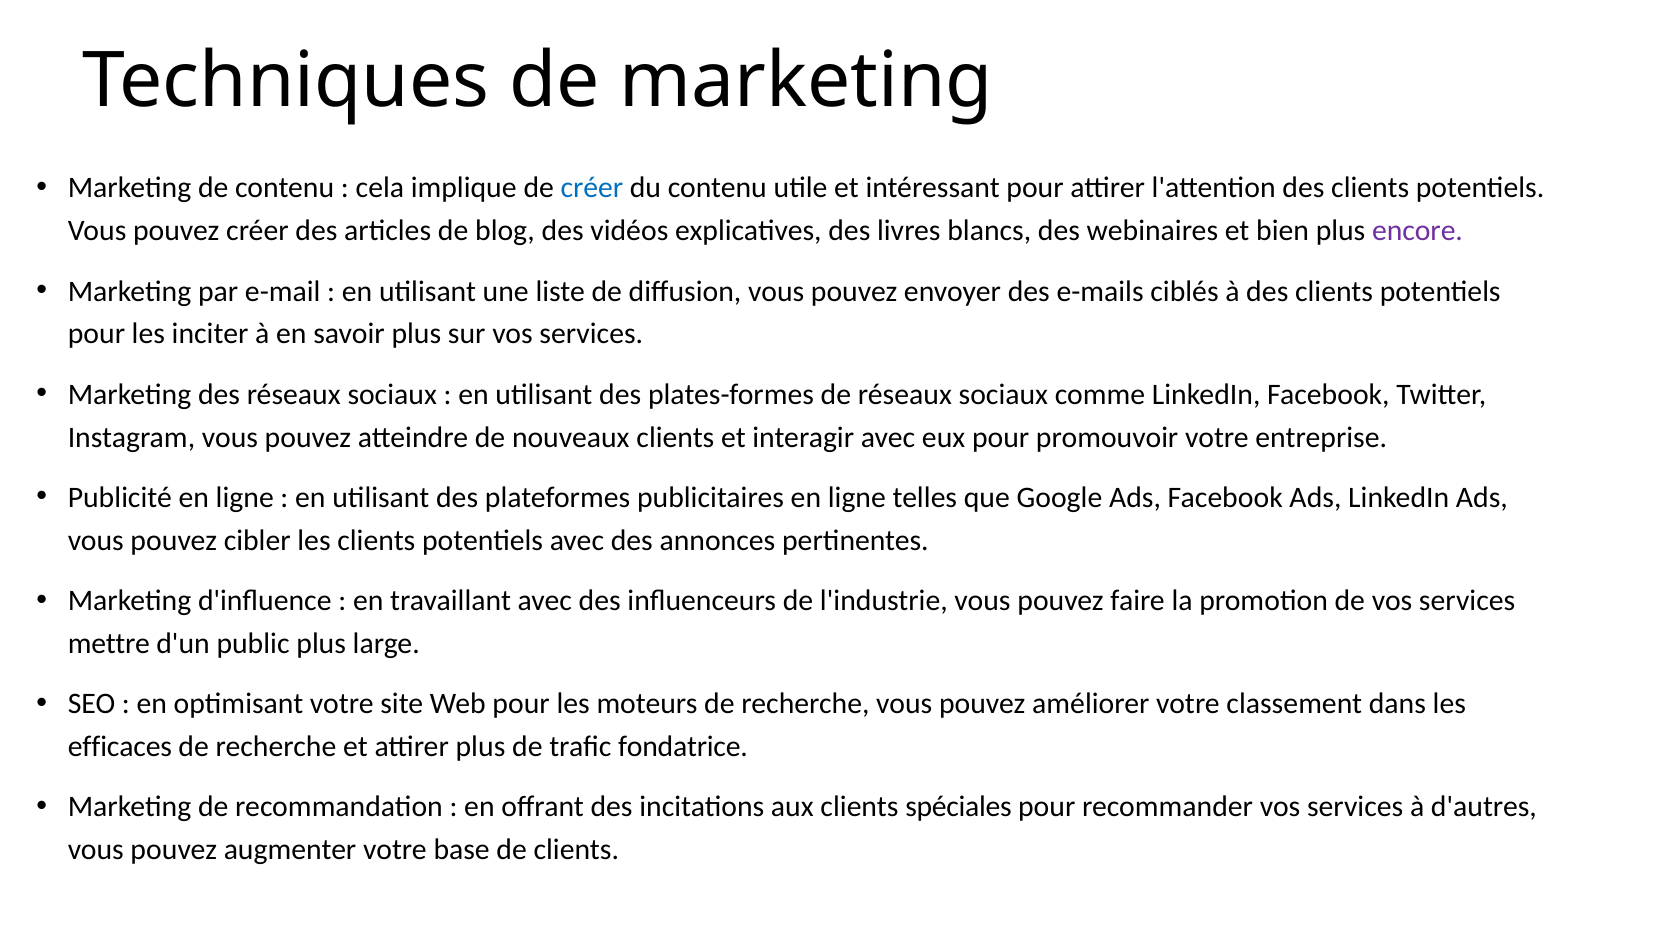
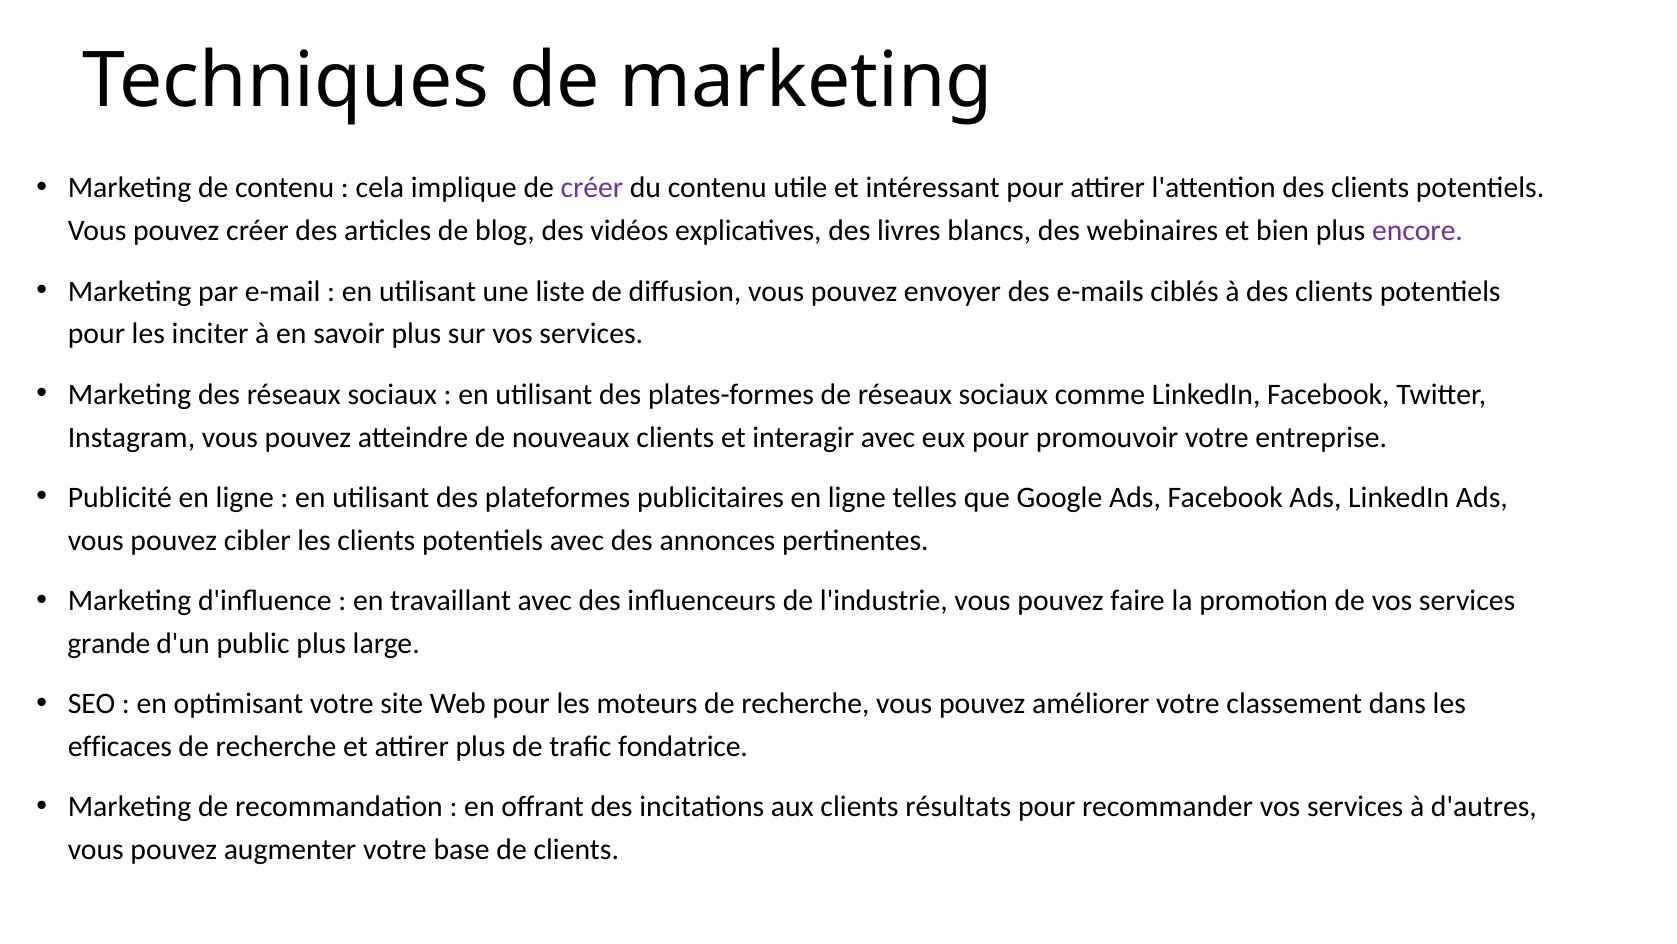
créer at (592, 188) colour: blue -> purple
mettre: mettre -> grande
spéciales: spéciales -> résultats
